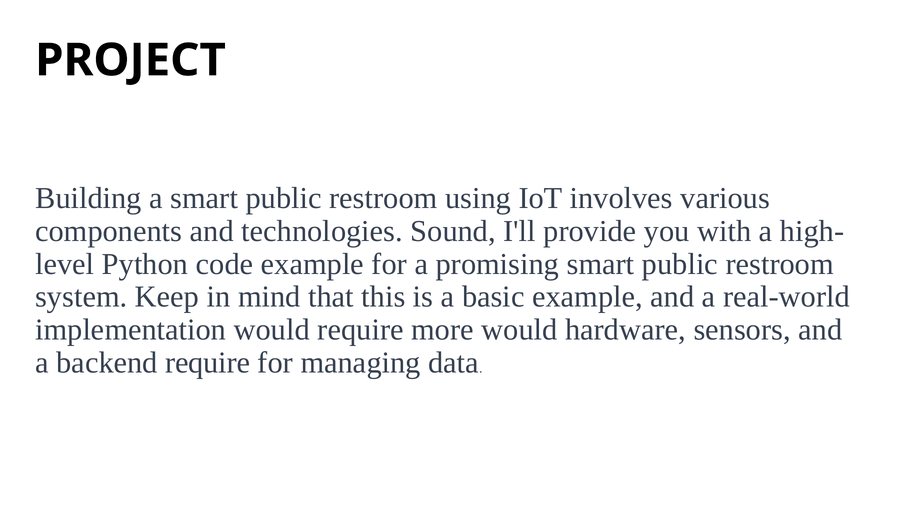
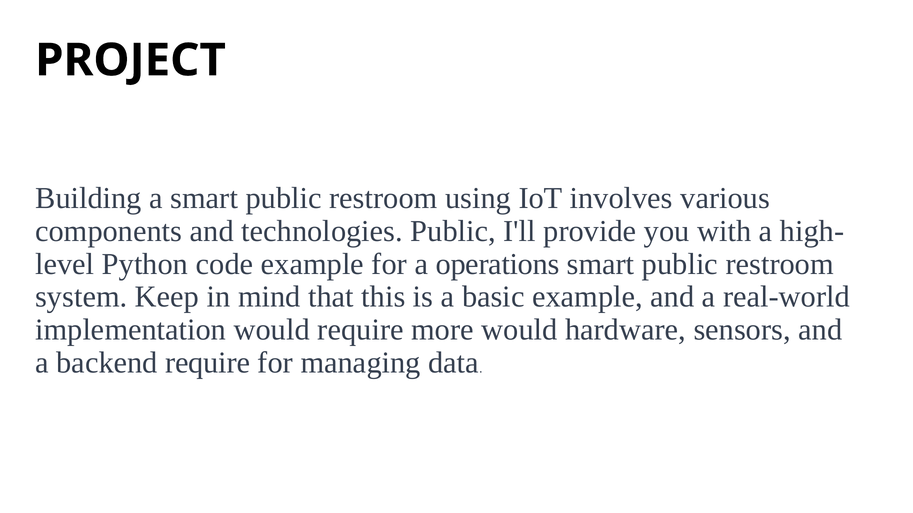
technologies Sound: Sound -> Public
promising: promising -> operations
